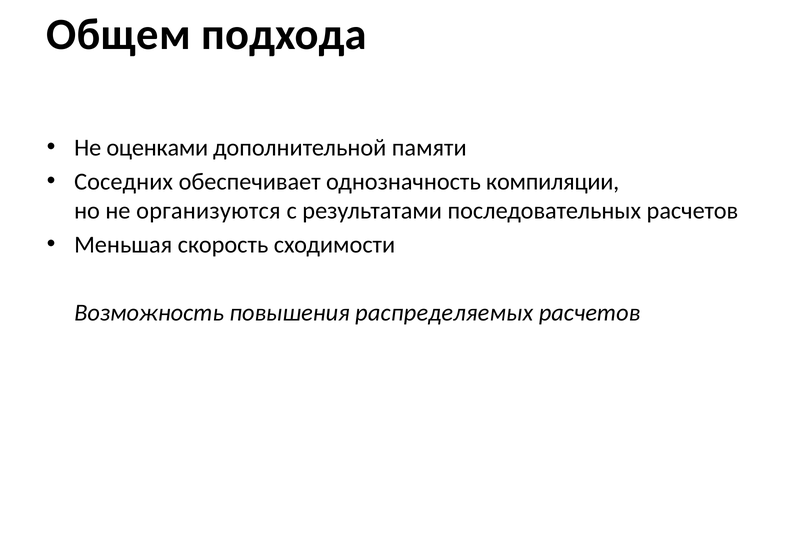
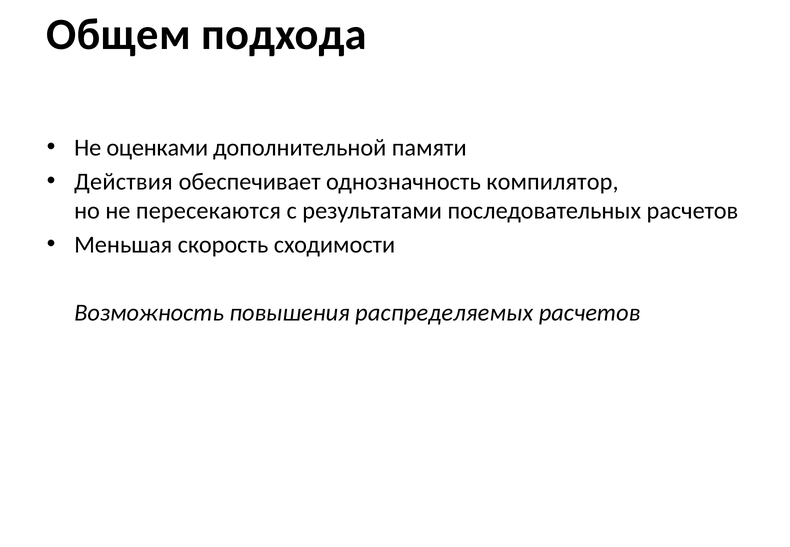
Соседних: Соседних -> Действия
компиляции: компиляции -> компилятор
организуются: организуются -> пересекаются
